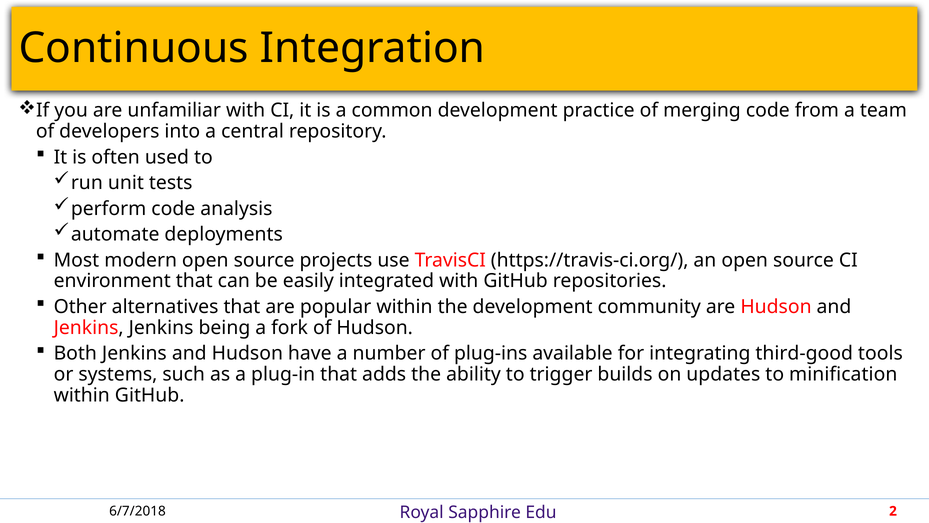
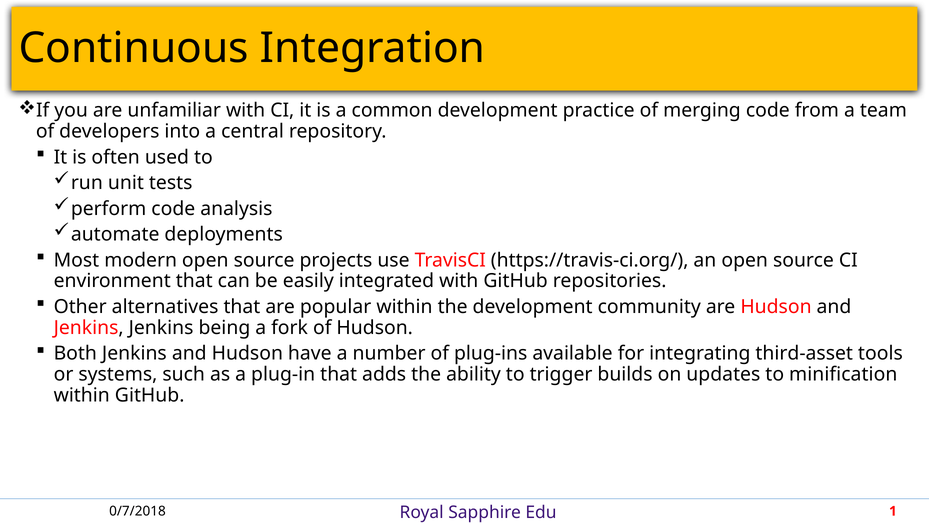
third-good: third-good -> third-asset
6/7/2018: 6/7/2018 -> 0/7/2018
2: 2 -> 1
